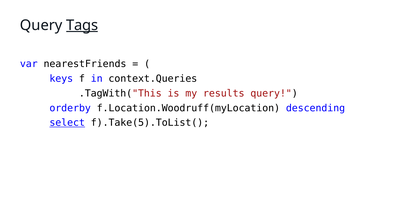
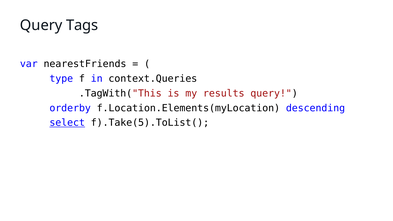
Tags underline: present -> none
keys: keys -> type
f.Location.Woodruff(myLocation: f.Location.Woodruff(myLocation -> f.Location.Elements(myLocation
